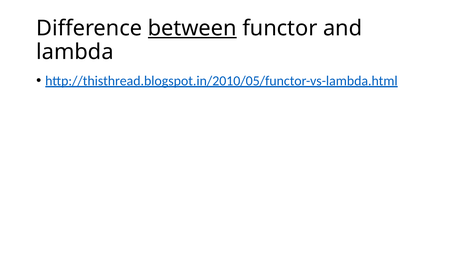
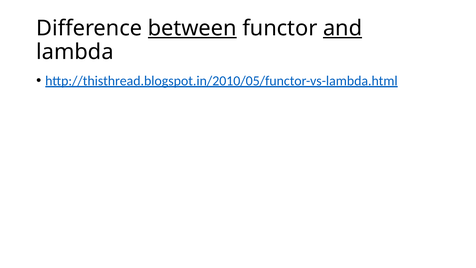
and underline: none -> present
